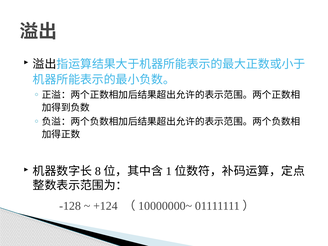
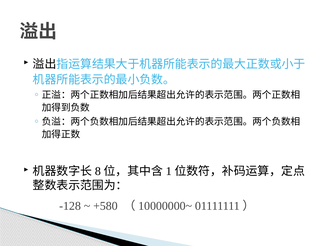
+124: +124 -> +580
